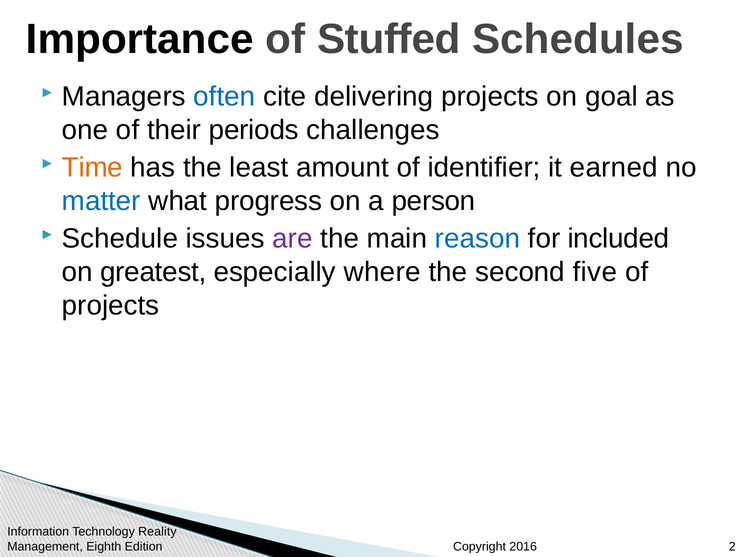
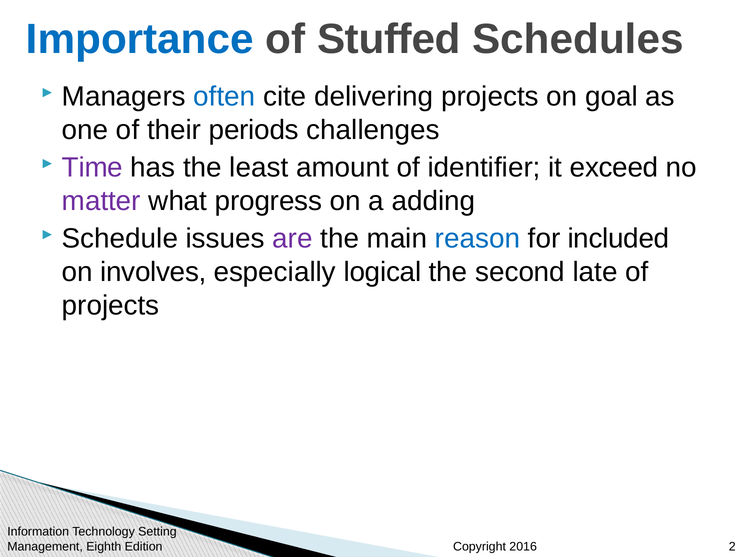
Importance colour: black -> blue
Time colour: orange -> purple
earned: earned -> exceed
matter colour: blue -> purple
person: person -> adding
greatest: greatest -> involves
where: where -> logical
five: five -> late
Reality: Reality -> Setting
